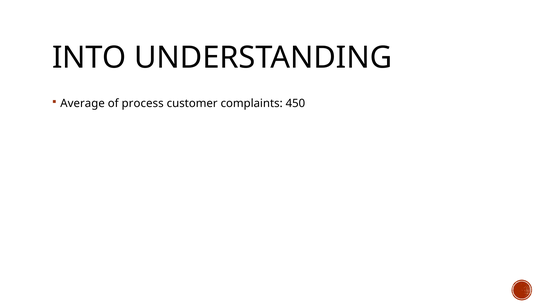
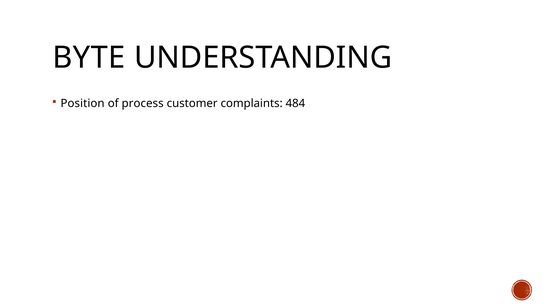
INTO: INTO -> BYTE
Average: Average -> Position
450: 450 -> 484
